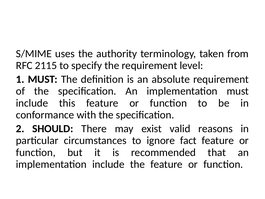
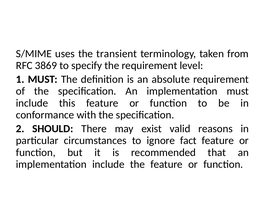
authority: authority -> transient
2115: 2115 -> 3869
